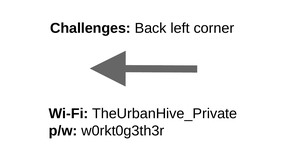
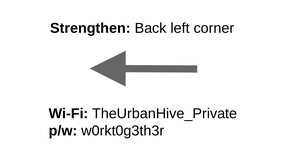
Challenges: Challenges -> Strengthen
